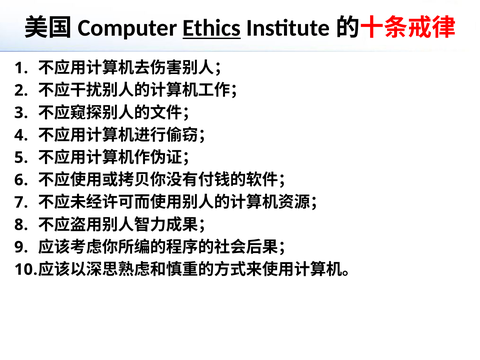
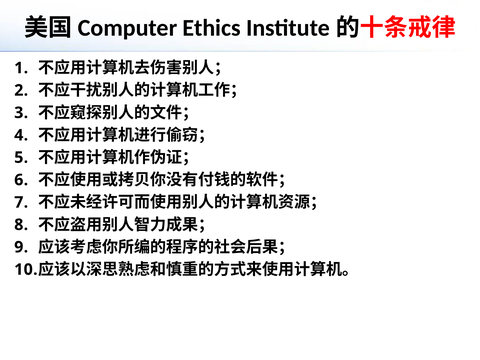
Ethics underline: present -> none
